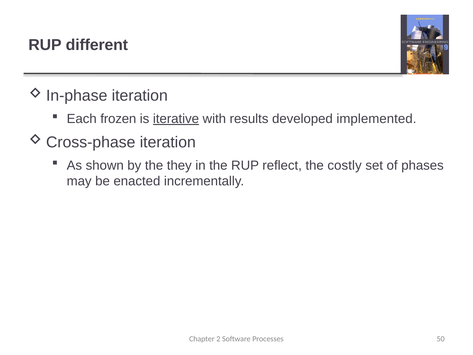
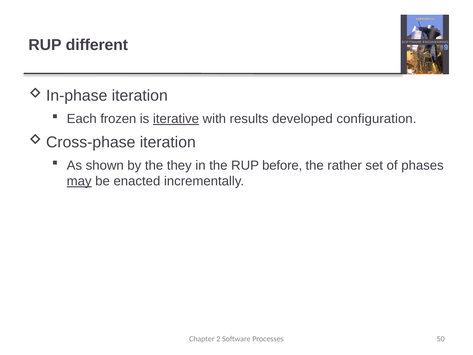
implemented: implemented -> configuration
reflect: reflect -> before
costly: costly -> rather
may underline: none -> present
